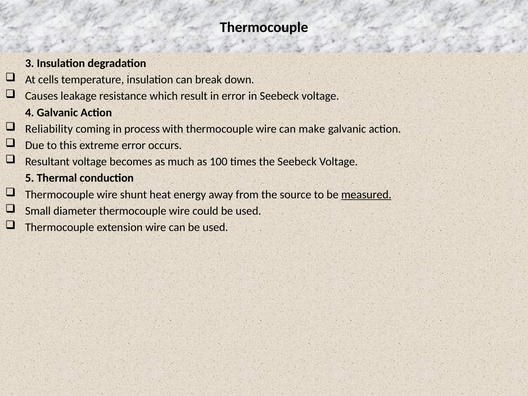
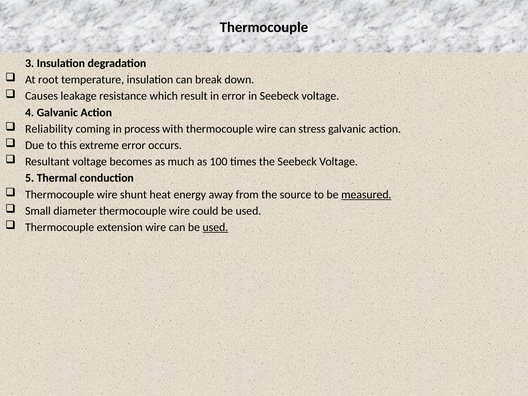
cells: cells -> root
make: make -> stress
used at (215, 227) underline: none -> present
